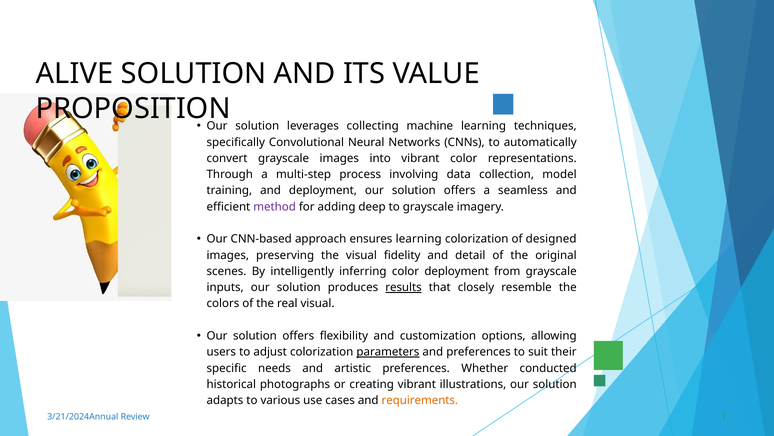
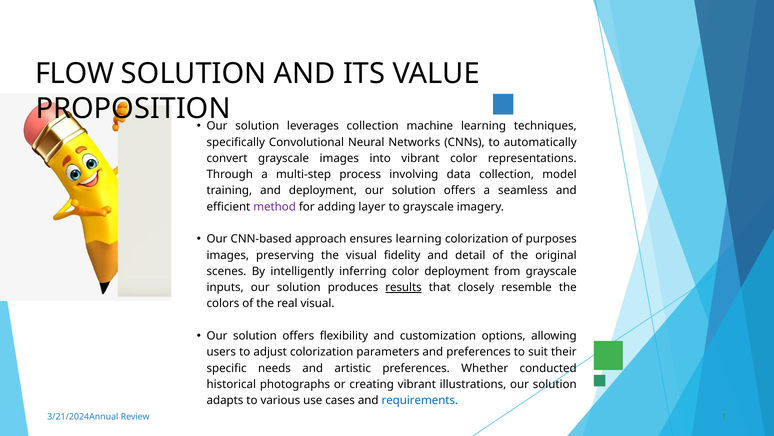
ALIVE: ALIVE -> FLOW
leverages collecting: collecting -> collection
deep: deep -> layer
designed: designed -> purposes
parameters underline: present -> none
requirements colour: orange -> blue
